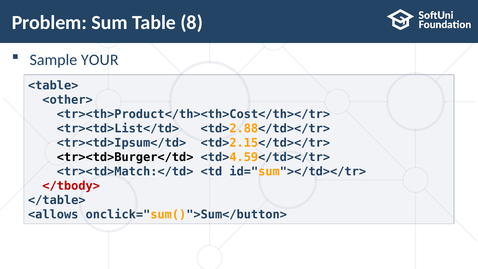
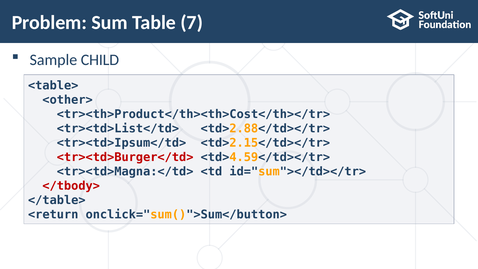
8: 8 -> 7
YOUR: YOUR -> CHILD
<tr><td>Burger</td> colour: black -> red
<tr><td>Match:</td>: <tr><td>Match:</td> -> <tr><td>Magna:</td>
<allows: <allows -> <return
